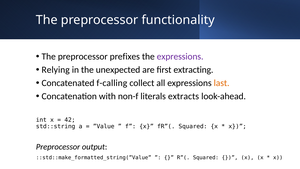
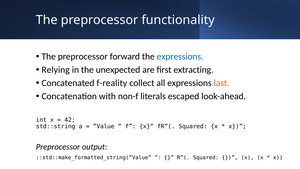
prefixes: prefixes -> forward
expressions at (180, 56) colour: purple -> blue
f-calling: f-calling -> f-reality
extracts: extracts -> escaped
